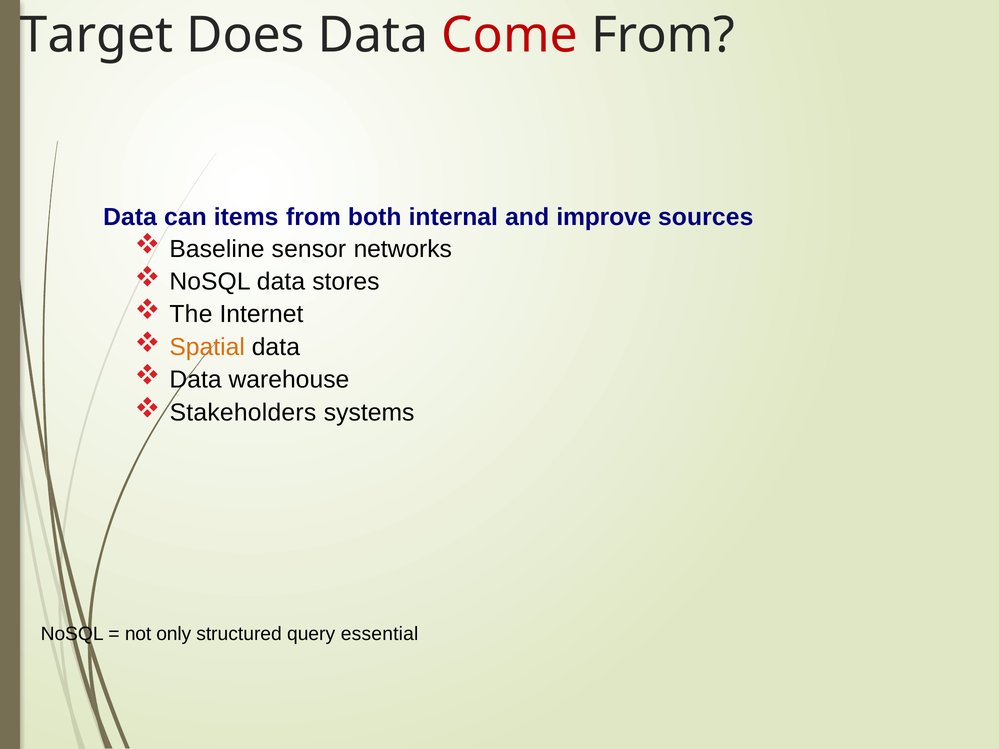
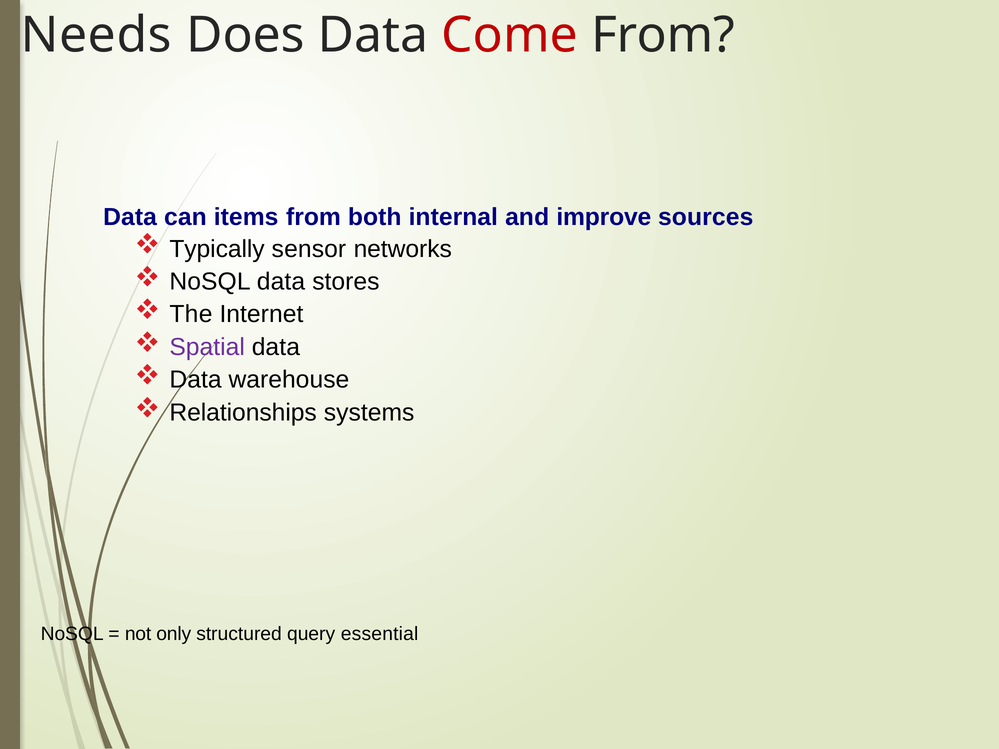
Target: Target -> Needs
Baseline: Baseline -> Typically
Spatial colour: orange -> purple
Stakeholders: Stakeholders -> Relationships
